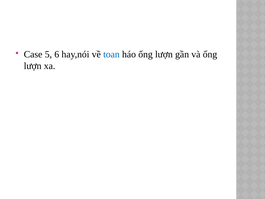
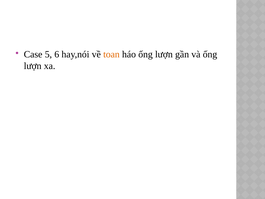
toan colour: blue -> orange
